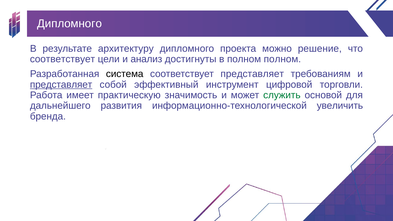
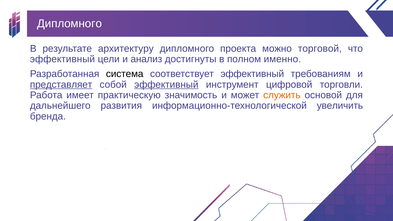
решение: решение -> торговой
соответствует at (63, 59): соответствует -> эффективный
полном полном: полном -> именно
соответствует представляет: представляет -> эффективный
эффективный at (166, 85) underline: none -> present
служить colour: green -> orange
